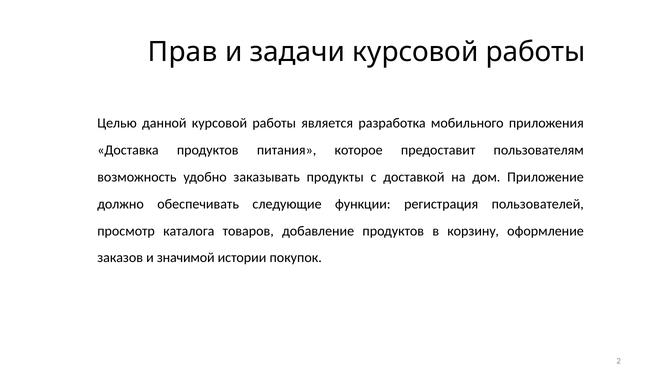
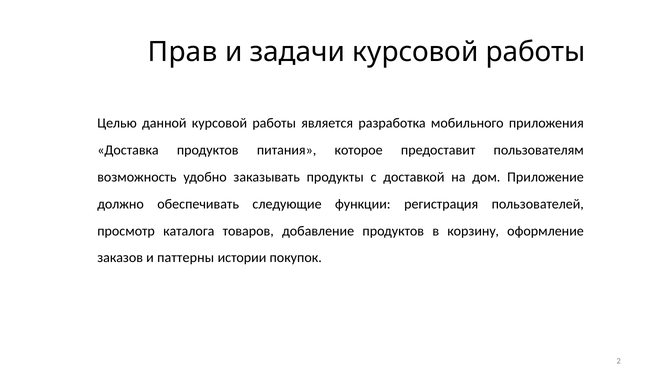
значимой: значимой -> паттерны
